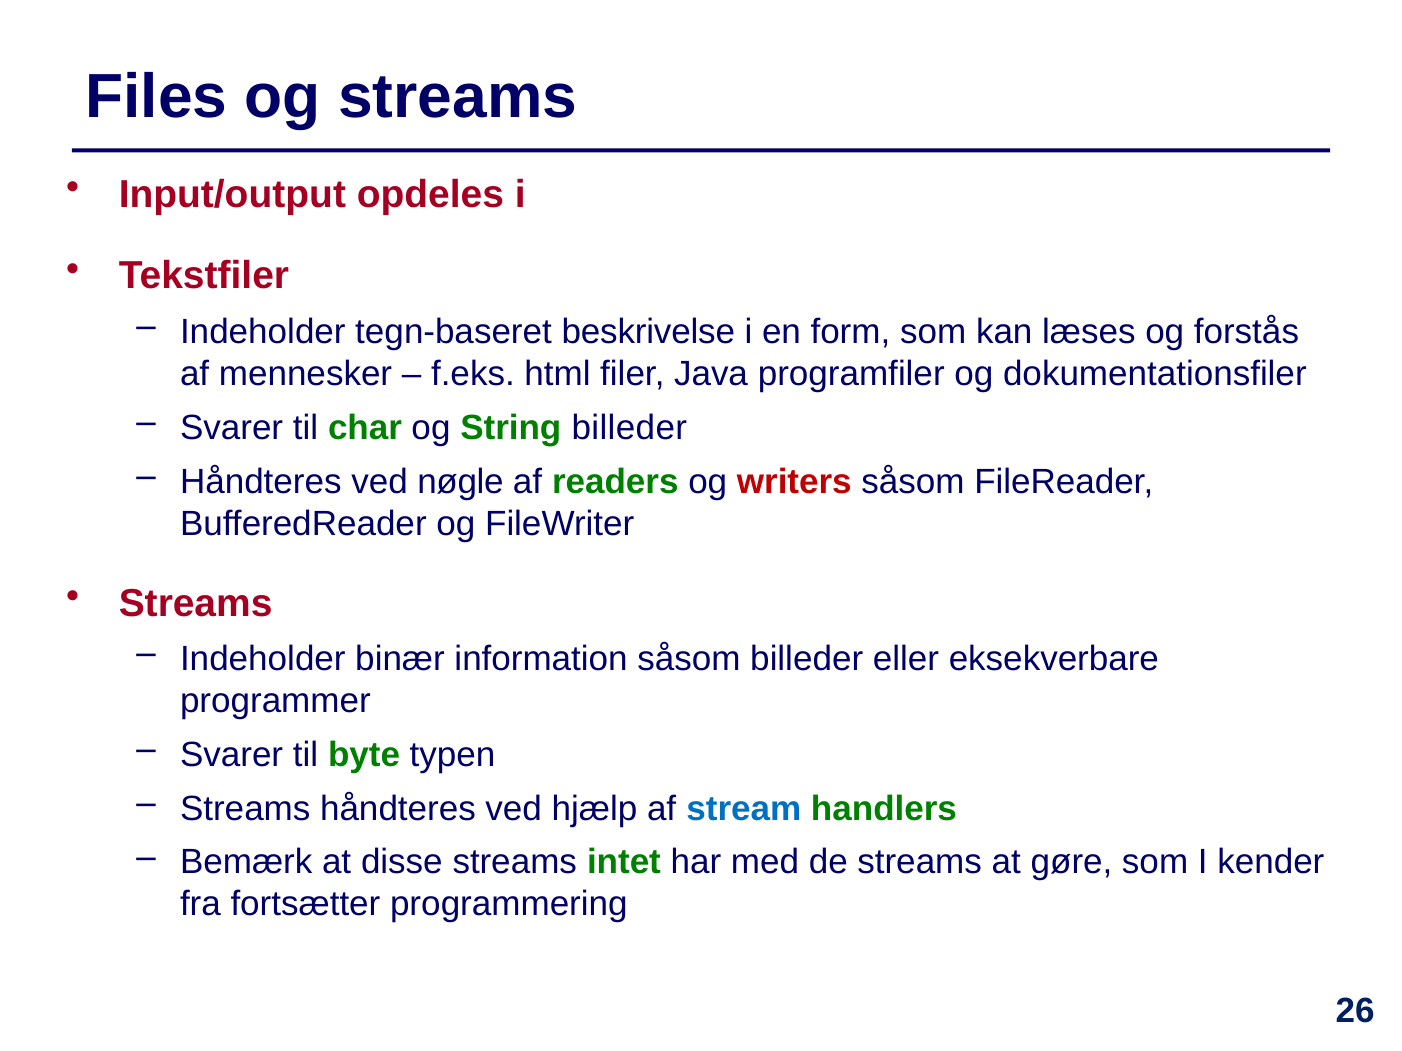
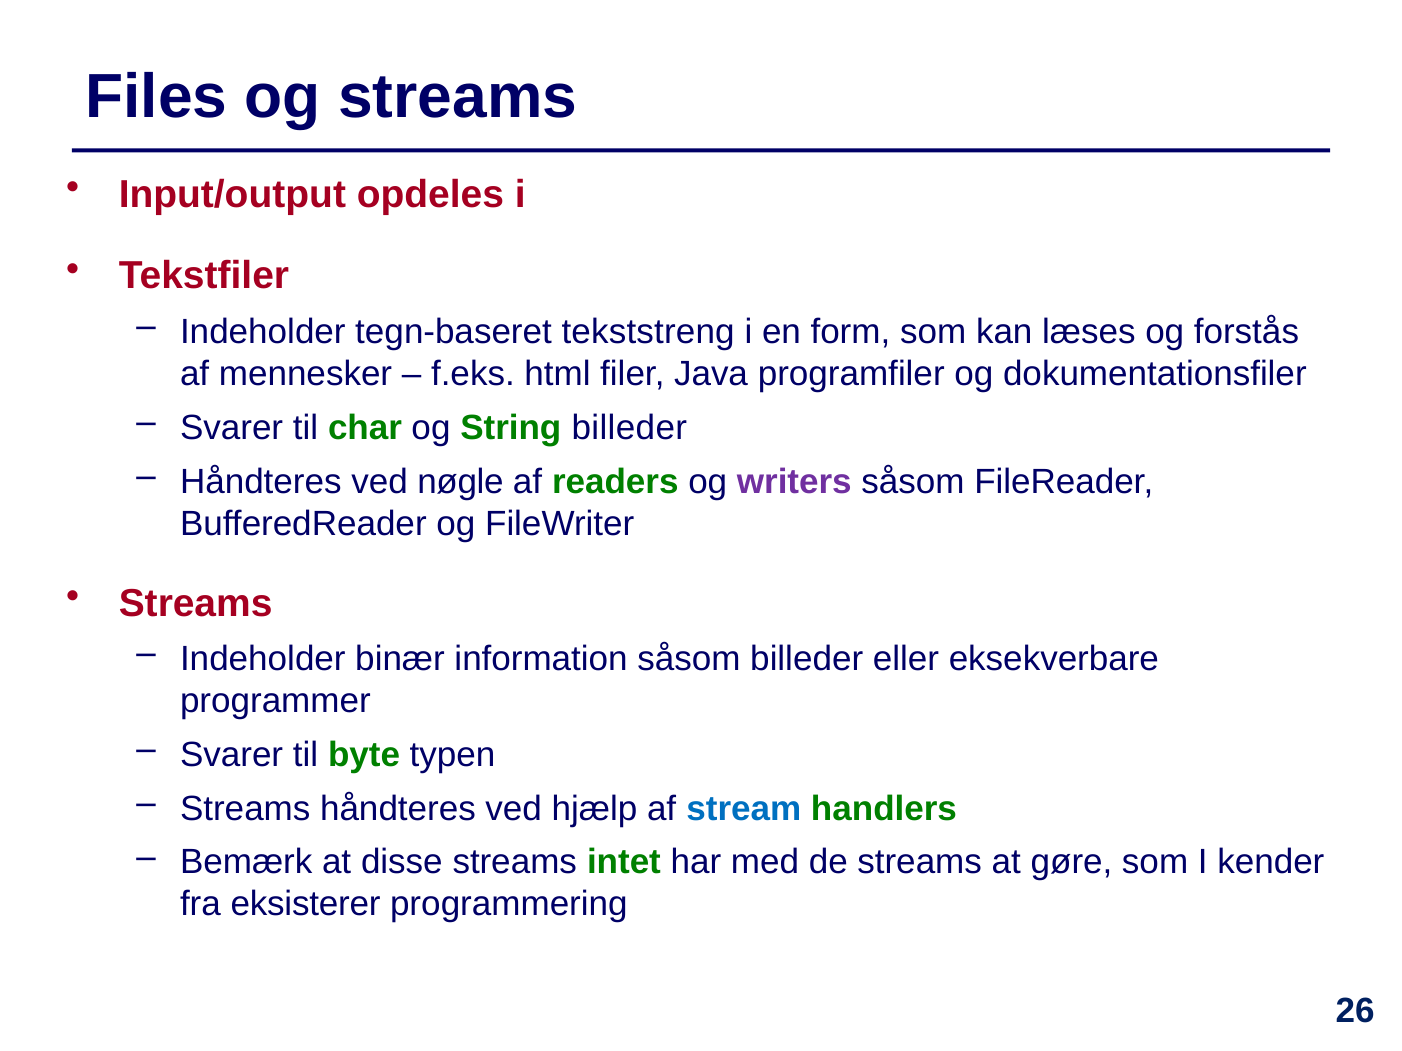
beskrivelse: beskrivelse -> tekststreng
writers colour: red -> purple
fortsætter: fortsætter -> eksisterer
